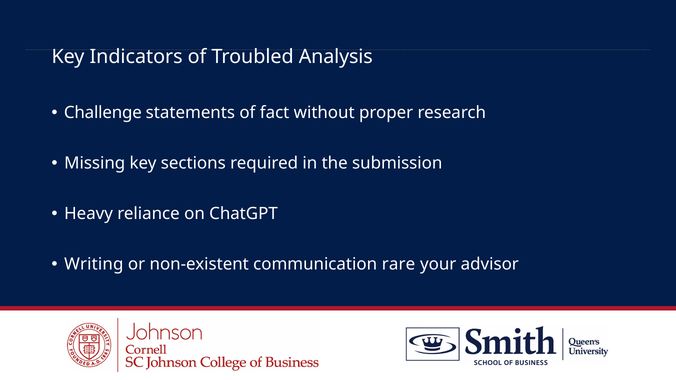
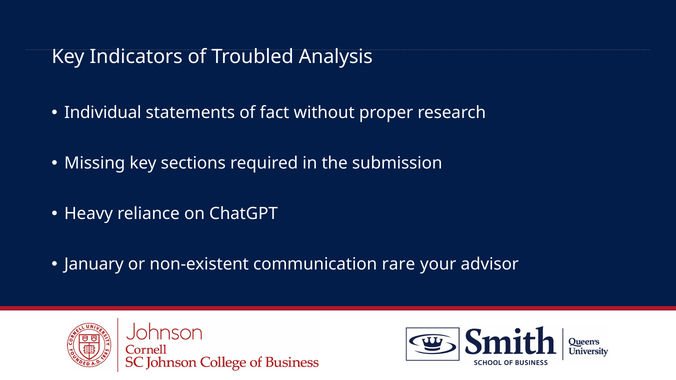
Challenge: Challenge -> Individual
Writing: Writing -> January
